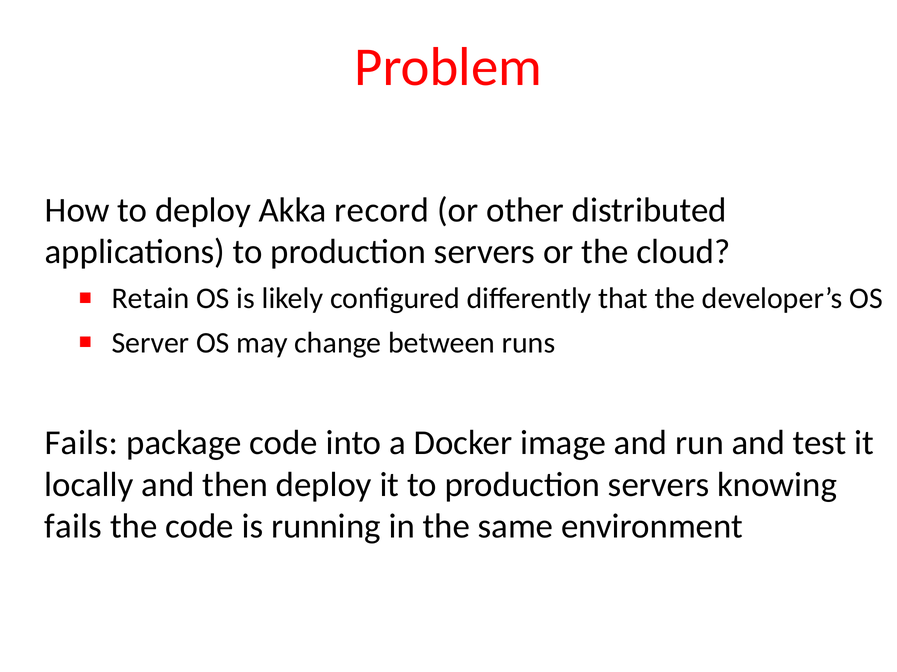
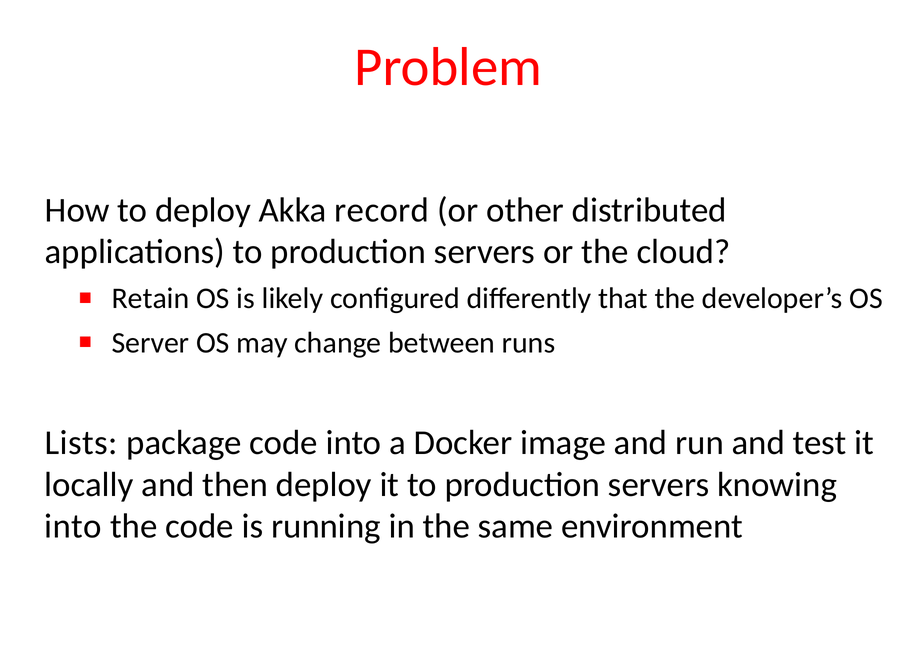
Fails at (81, 443): Fails -> Lists
fails at (73, 527): fails -> into
